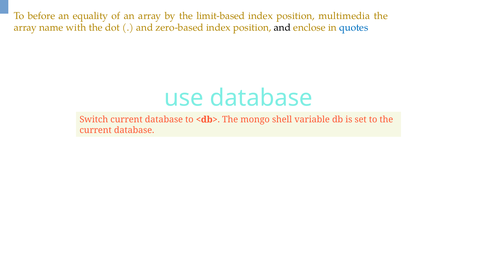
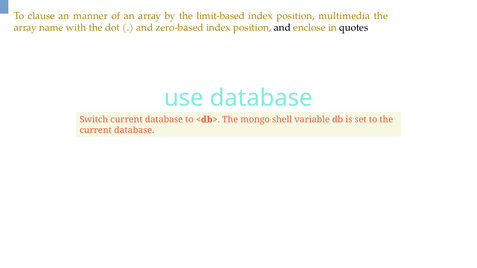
before: before -> clause
equality: equality -> manner
quotes colour: blue -> black
